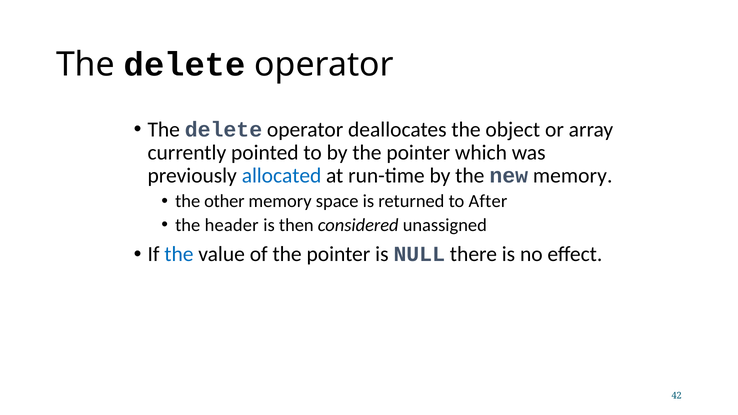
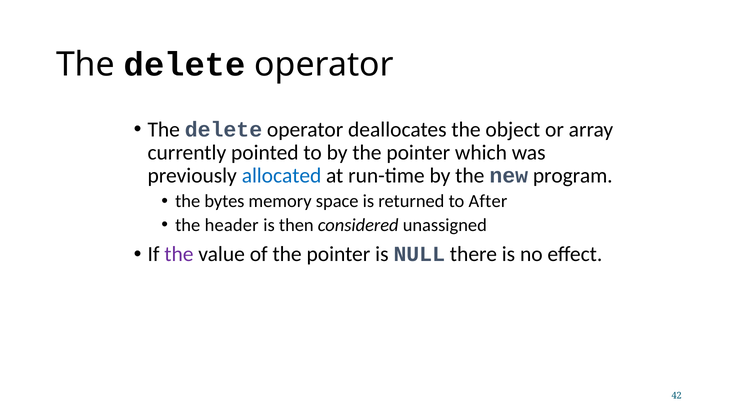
new memory: memory -> program
other: other -> bytes
the at (179, 254) colour: blue -> purple
